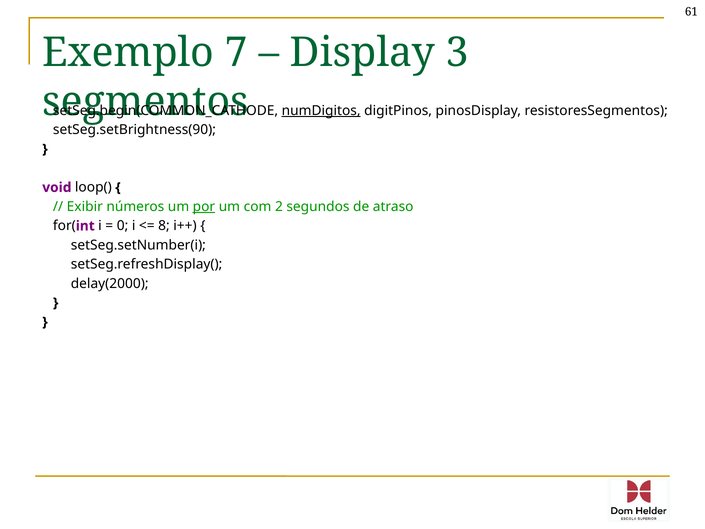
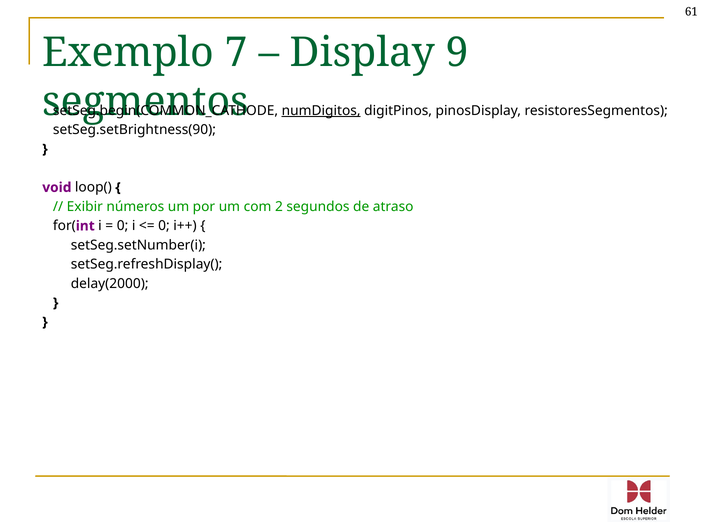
3: 3 -> 9
por underline: present -> none
8 at (164, 226): 8 -> 0
